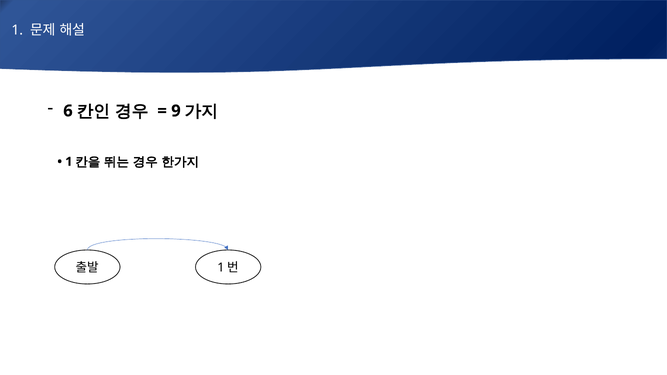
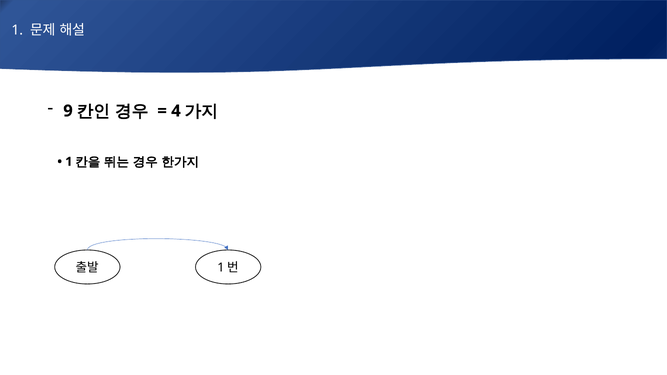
6: 6 -> 9
9: 9 -> 4
